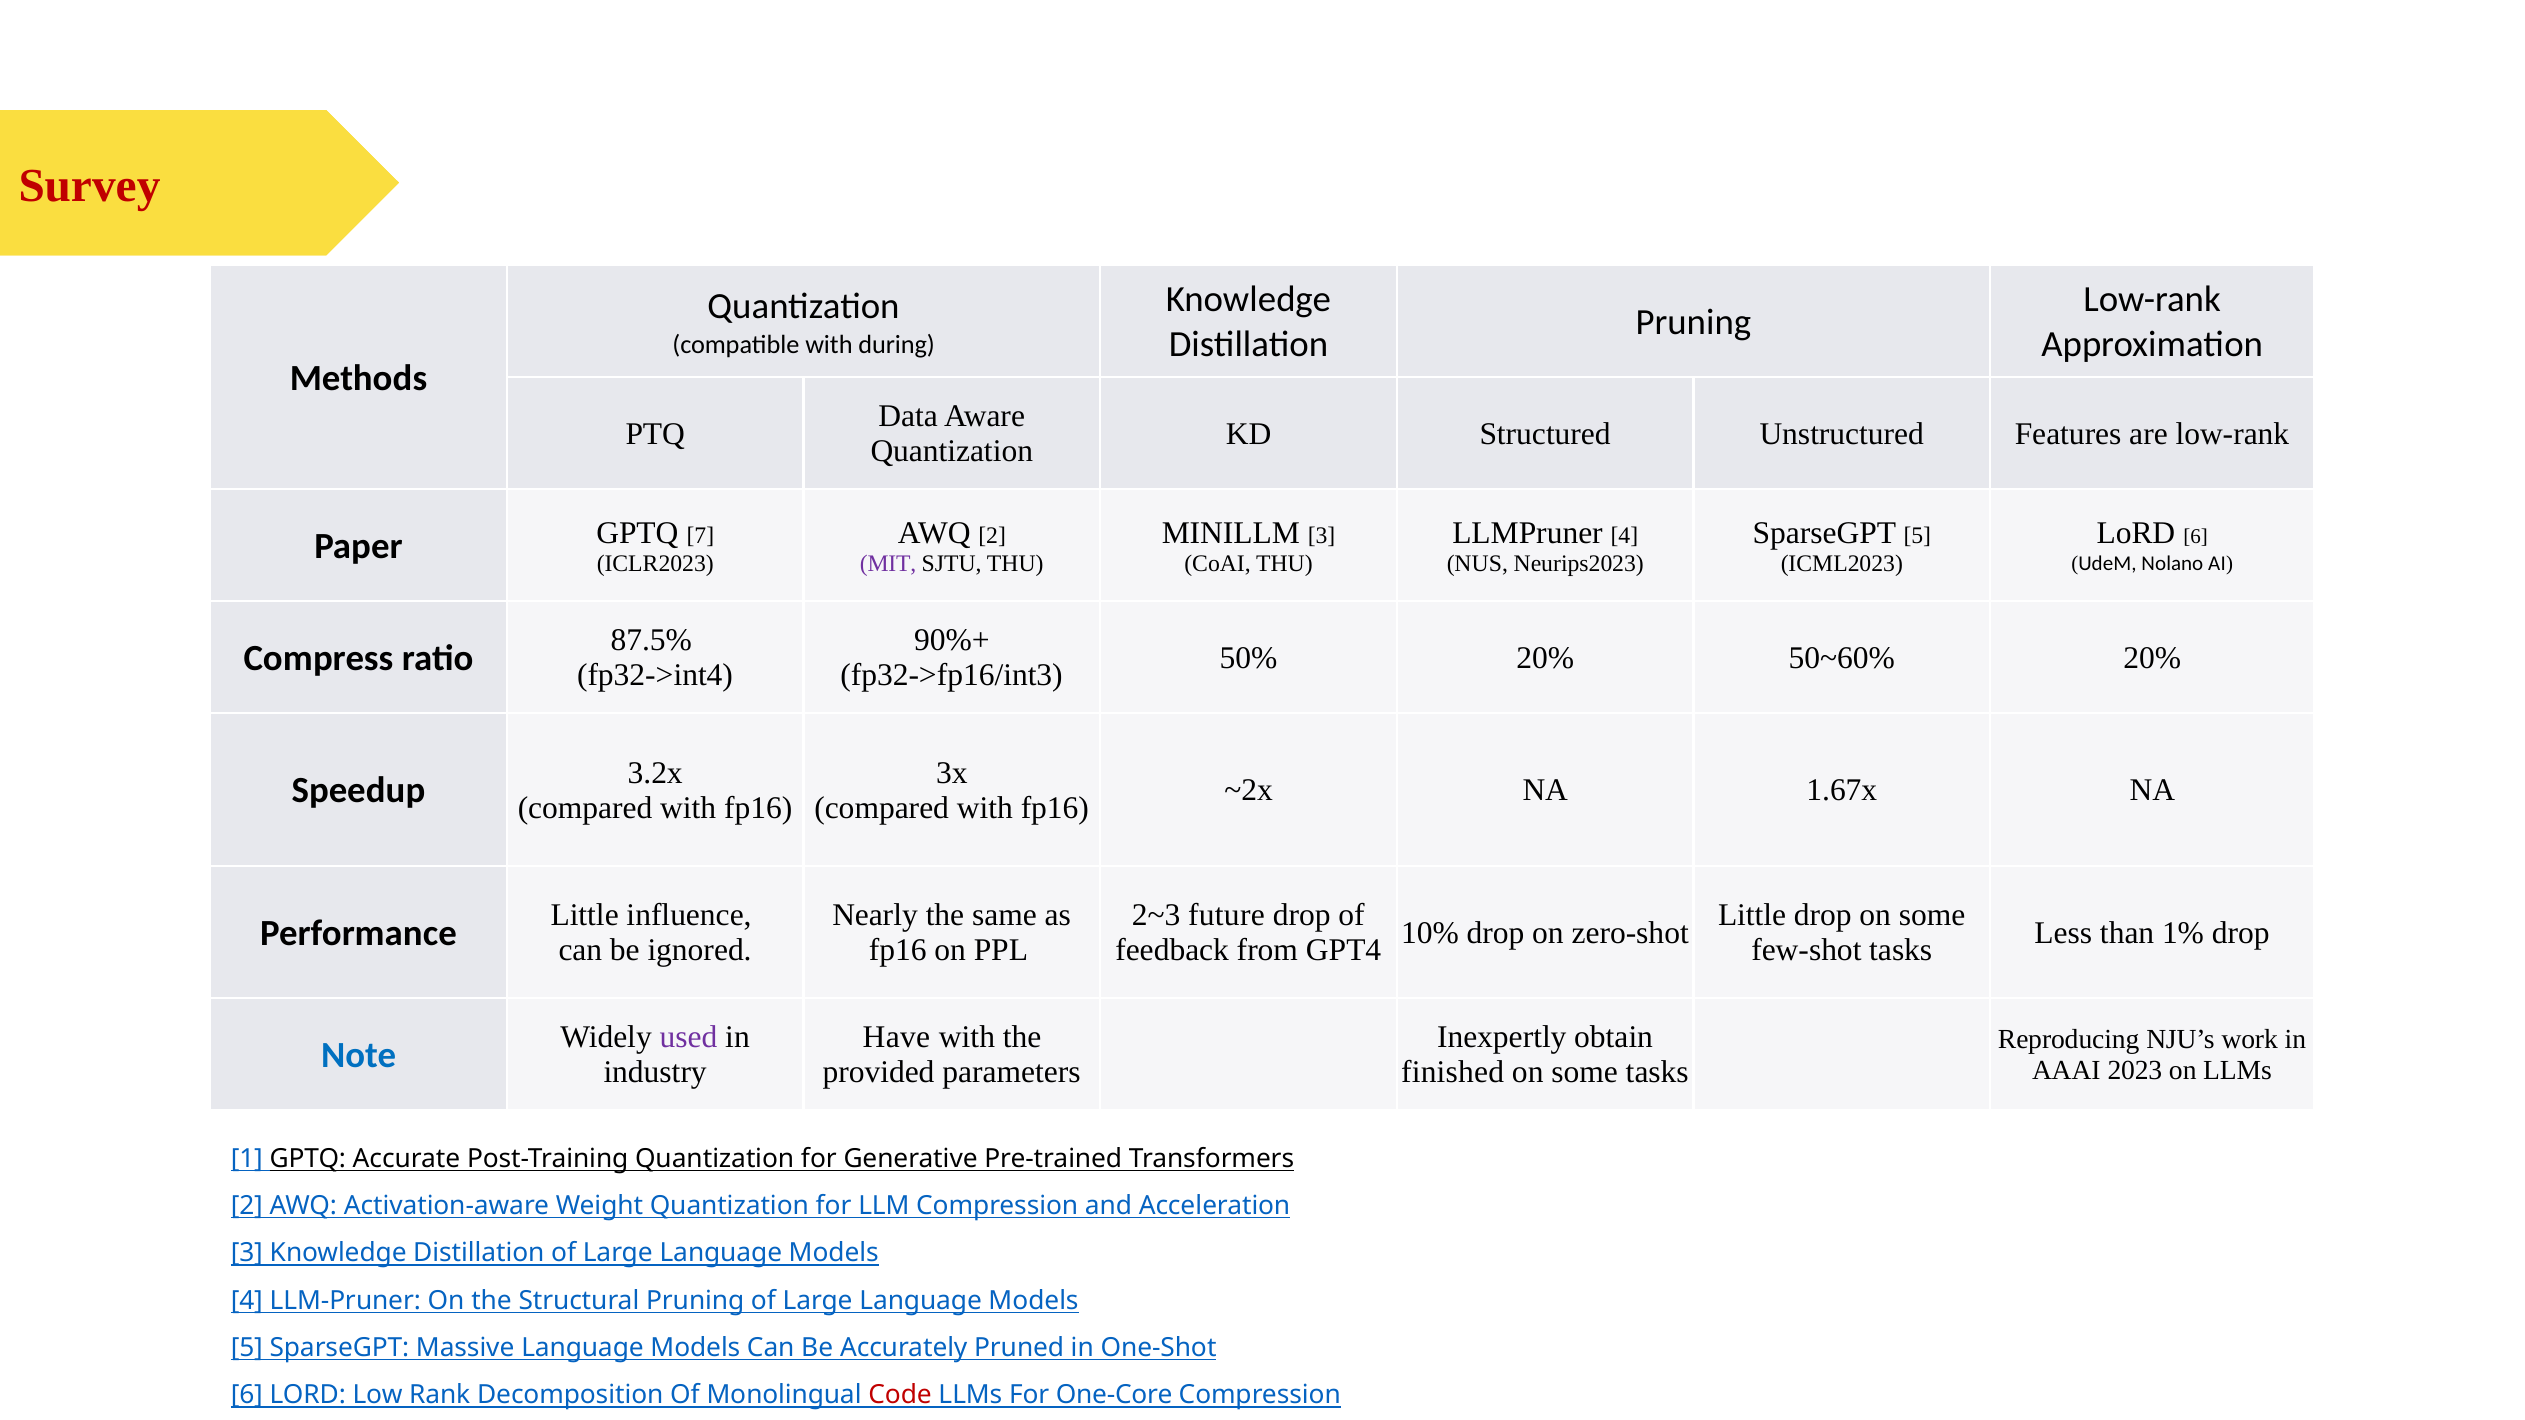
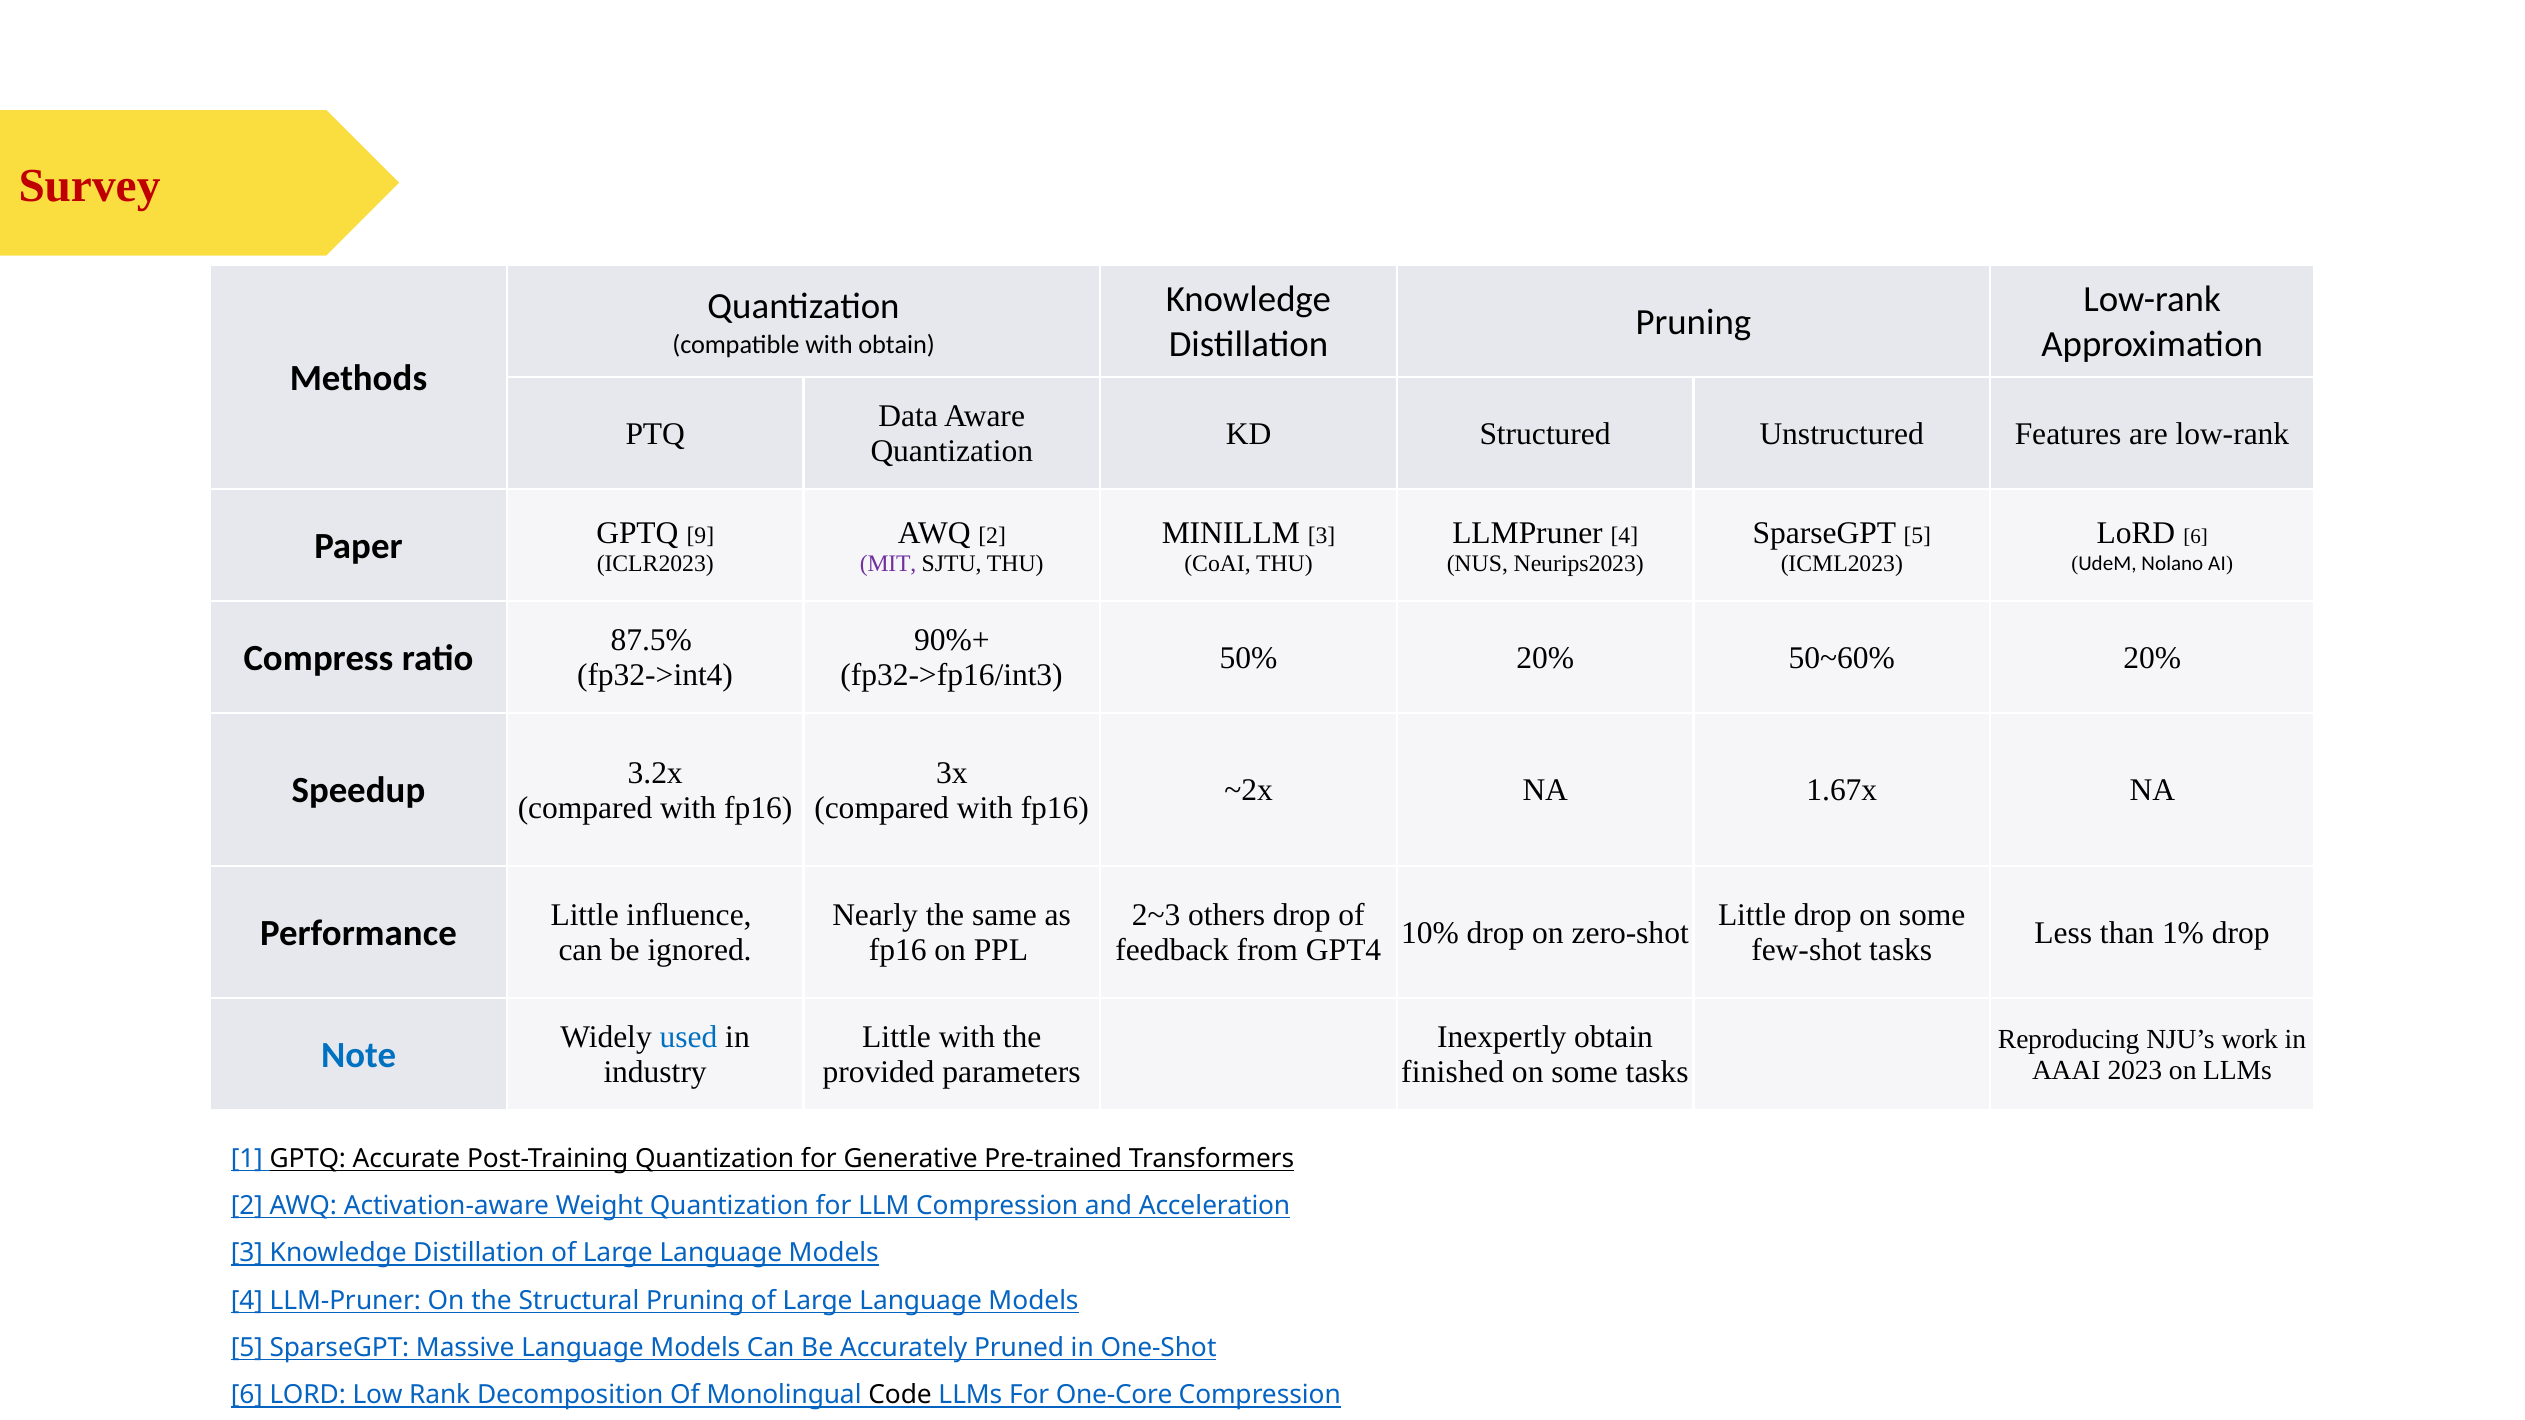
with during: during -> obtain
7: 7 -> 9
future: future -> others
used colour: purple -> blue
Have at (896, 1038): Have -> Little
Code colour: red -> black
